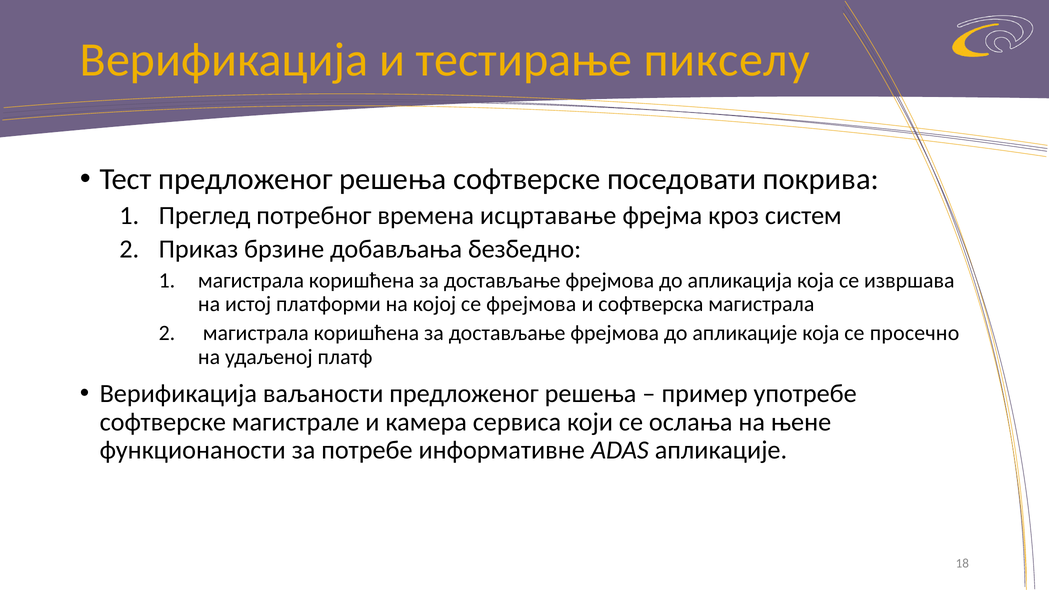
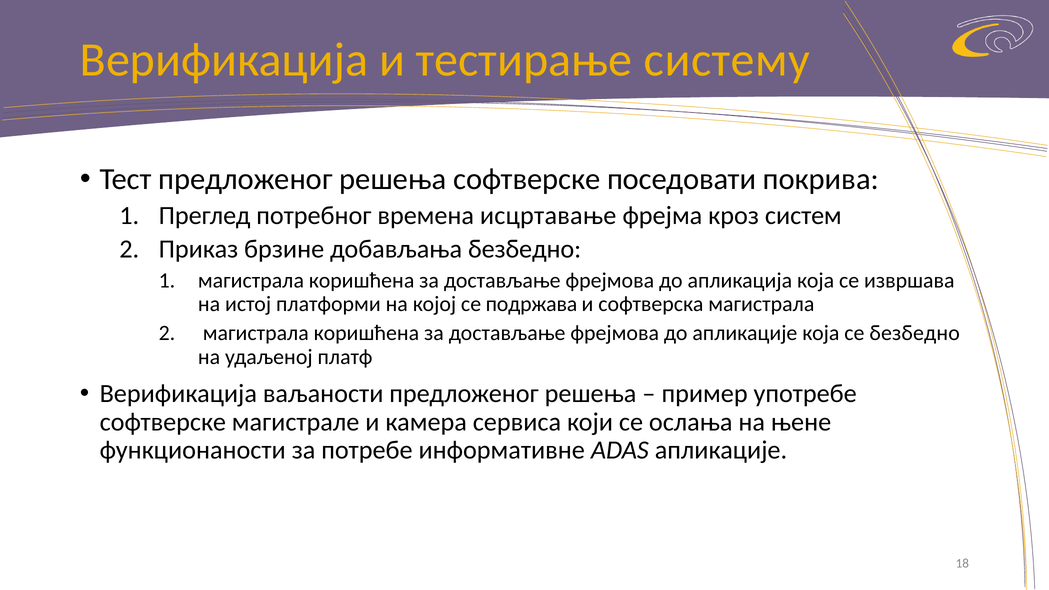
пикселу: пикселу -> систему
се фрејмова: фрејмова -> подржава
се просечно: просечно -> безбедно
